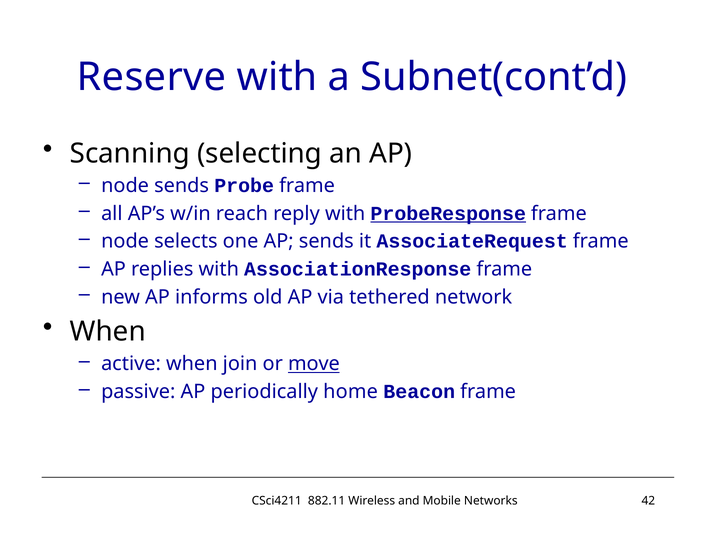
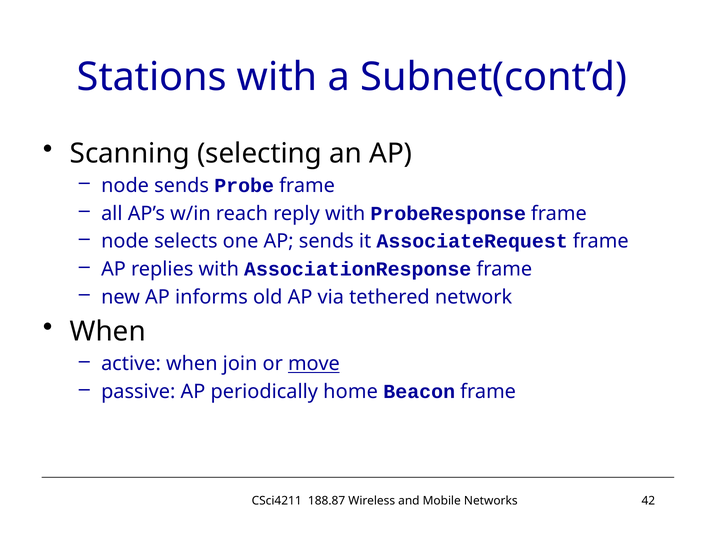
Reserve: Reserve -> Stations
ProbeResponse underline: present -> none
882.11: 882.11 -> 188.87
